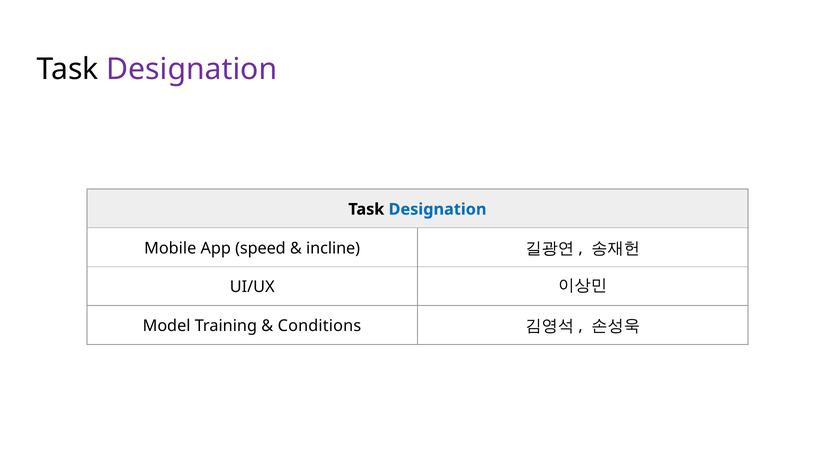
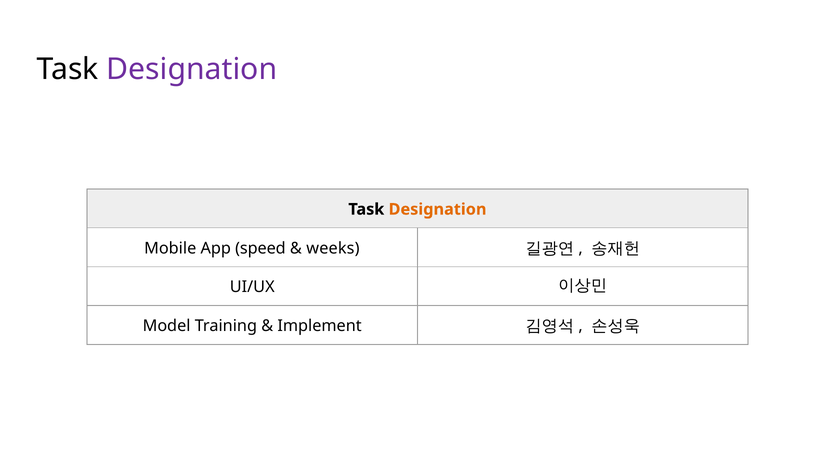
Designation at (438, 209) colour: blue -> orange
incline: incline -> weeks
Conditions: Conditions -> Implement
